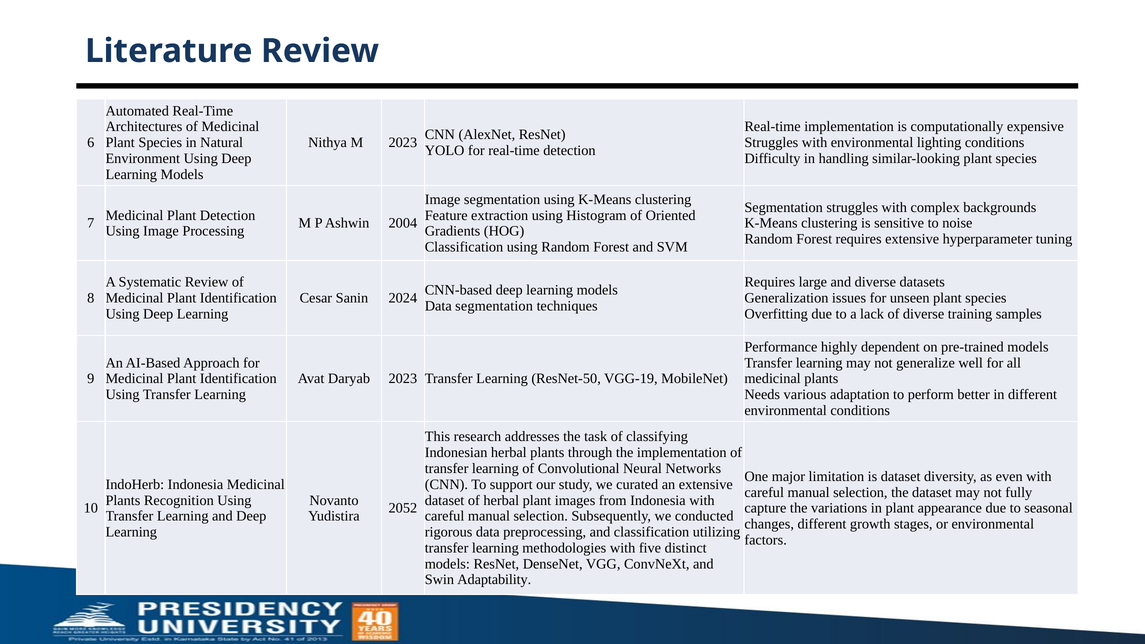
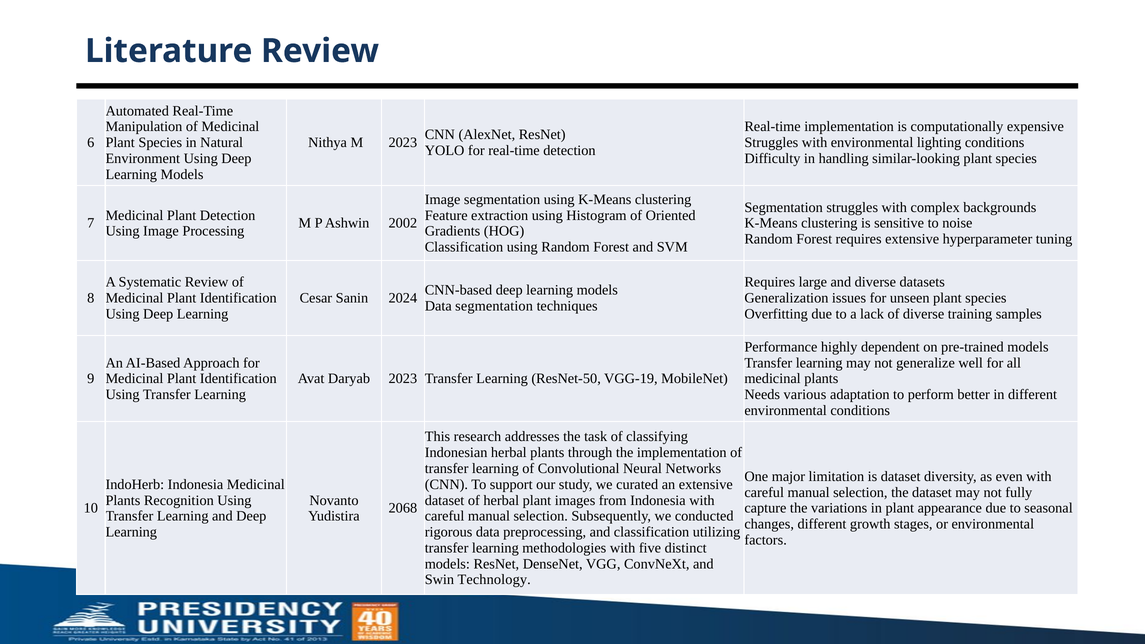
Architectures: Architectures -> Manipulation
2004: 2004 -> 2002
2052: 2052 -> 2068
Adaptability: Adaptability -> Technology
